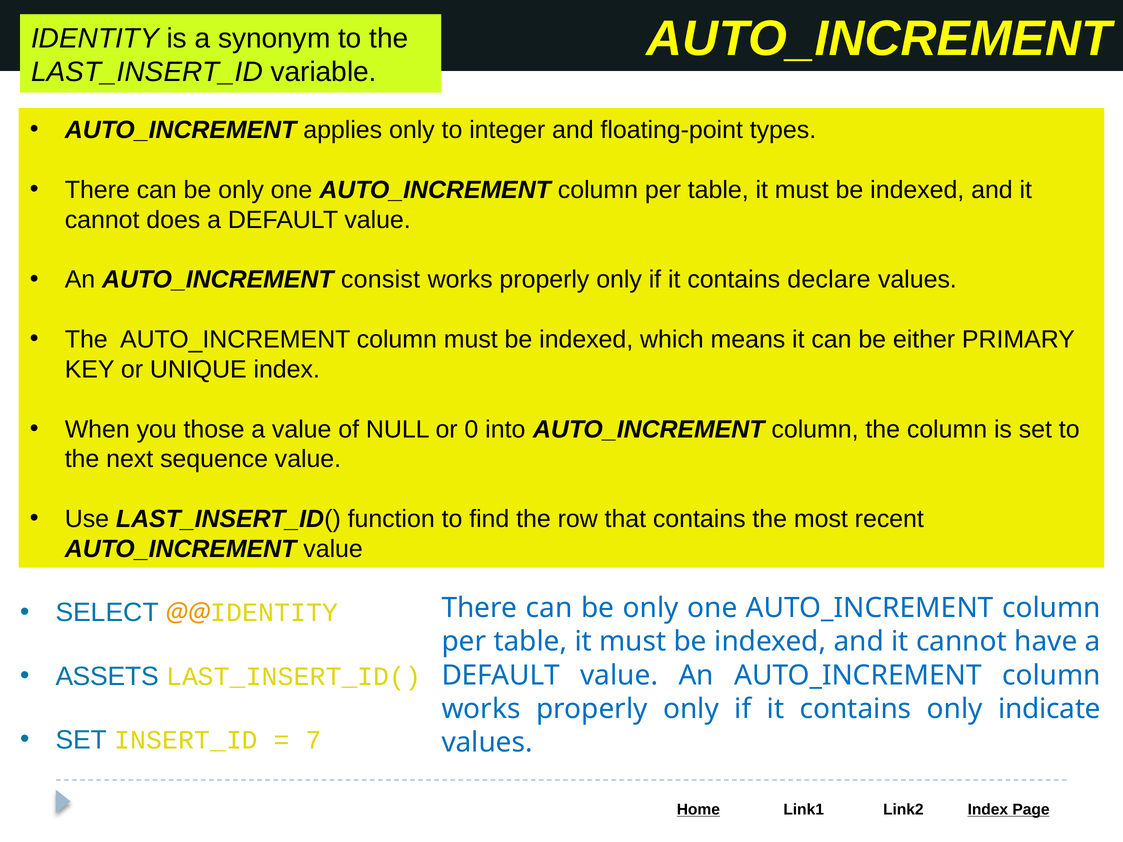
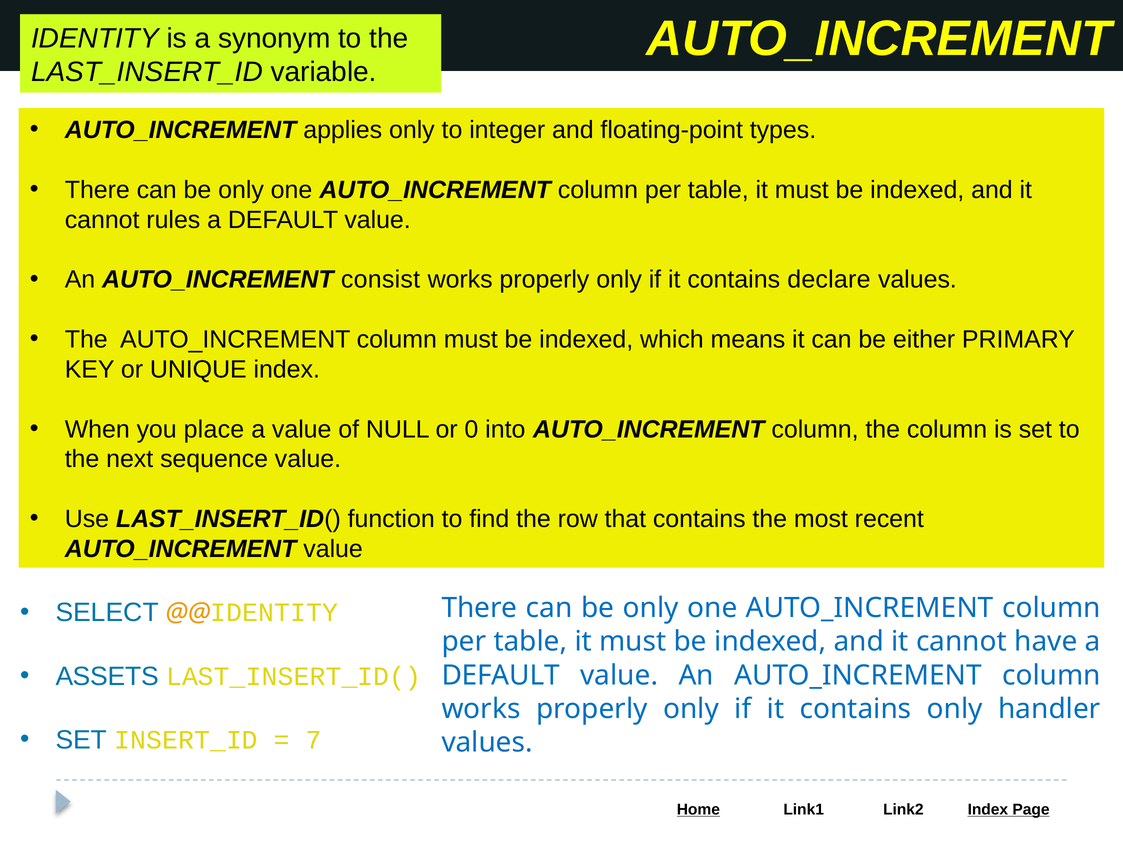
does: does -> rules
those: those -> place
indicate: indicate -> handler
